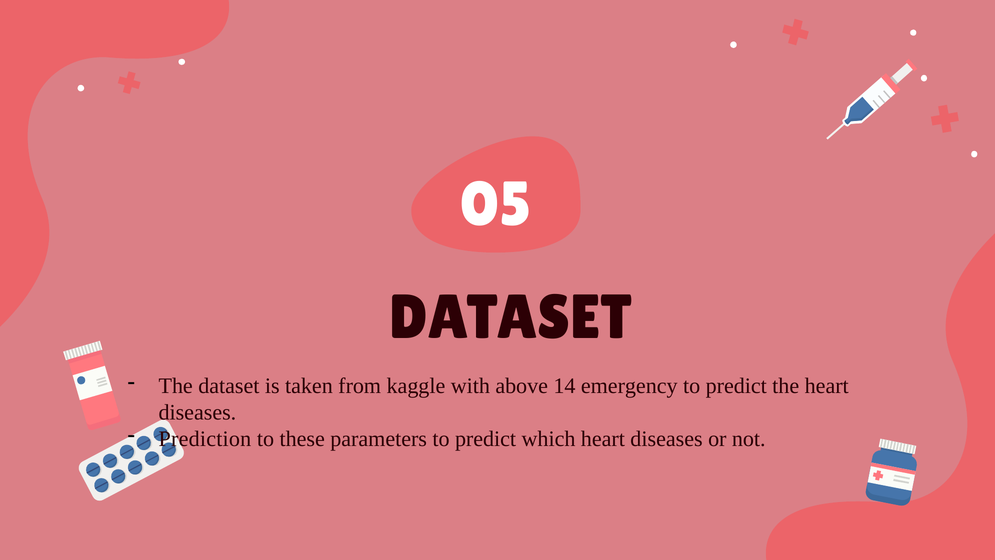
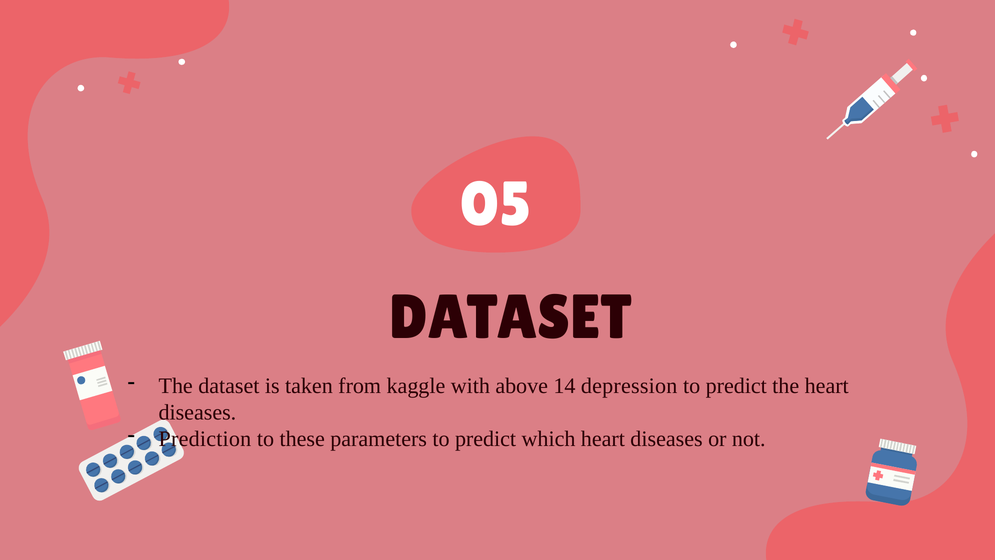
emergency: emergency -> depression
